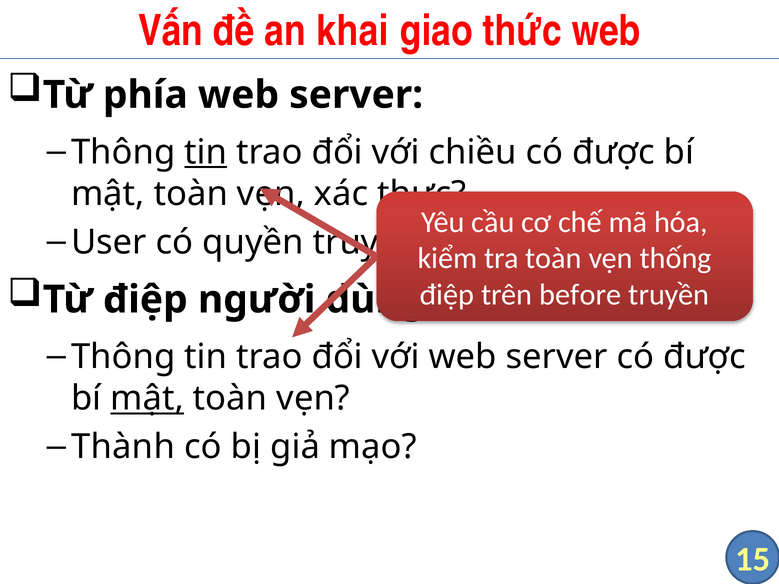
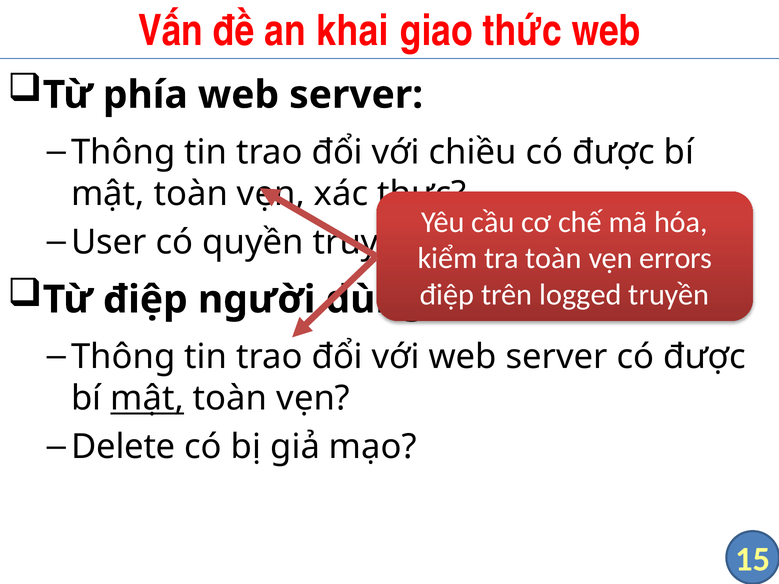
tin at (206, 152) underline: present -> none
thống: thống -> errors
before: before -> logged
Thành: Thành -> Delete
